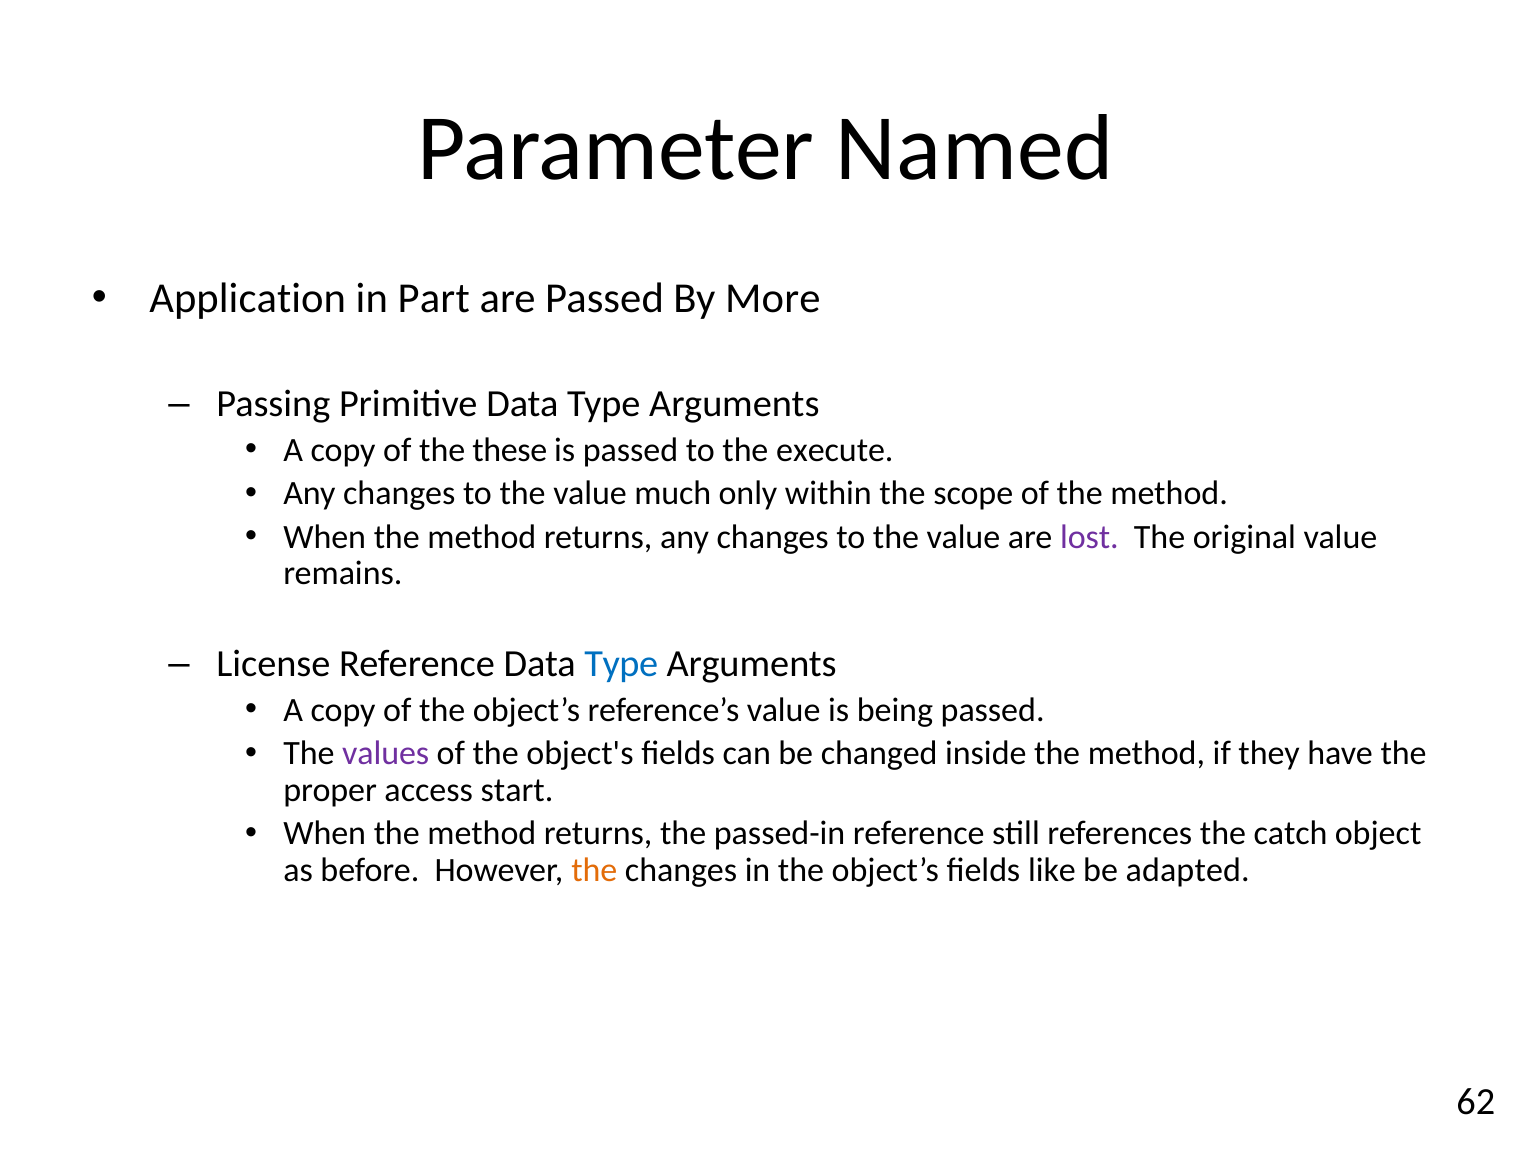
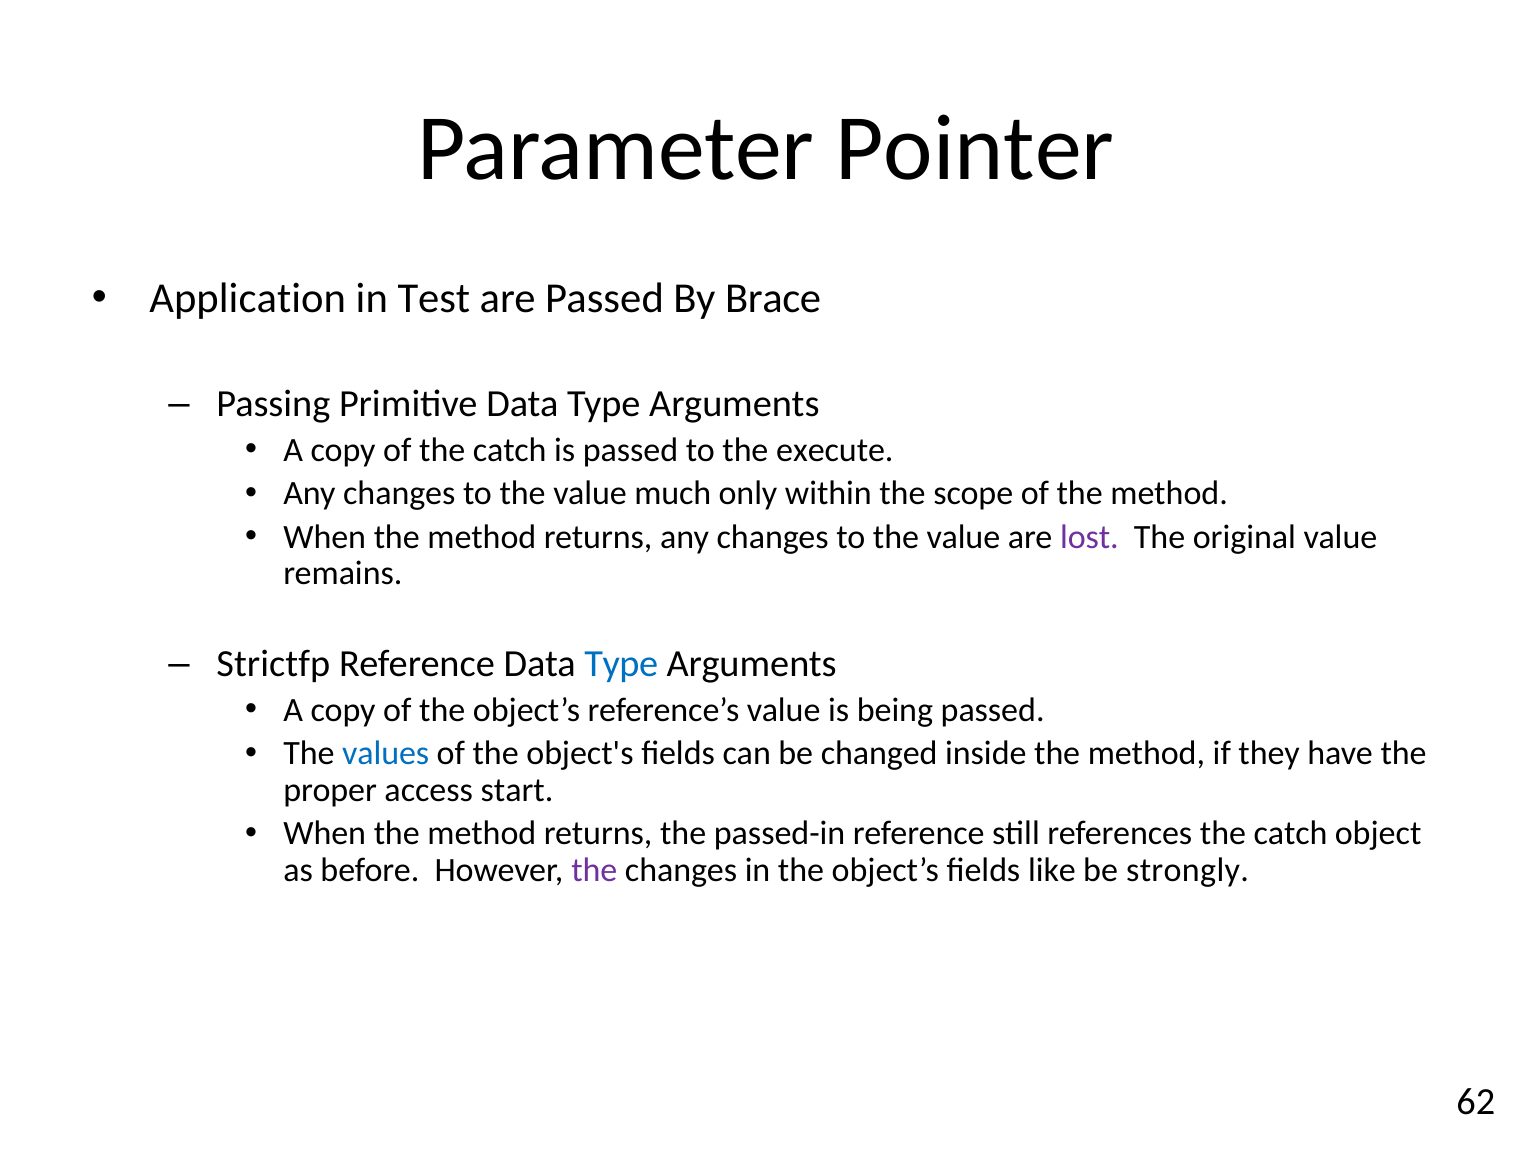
Named: Named -> Pointer
Part: Part -> Test
More: More -> Brace
of the these: these -> catch
License: License -> Strictfp
values colour: purple -> blue
the at (594, 871) colour: orange -> purple
adapted: adapted -> strongly
